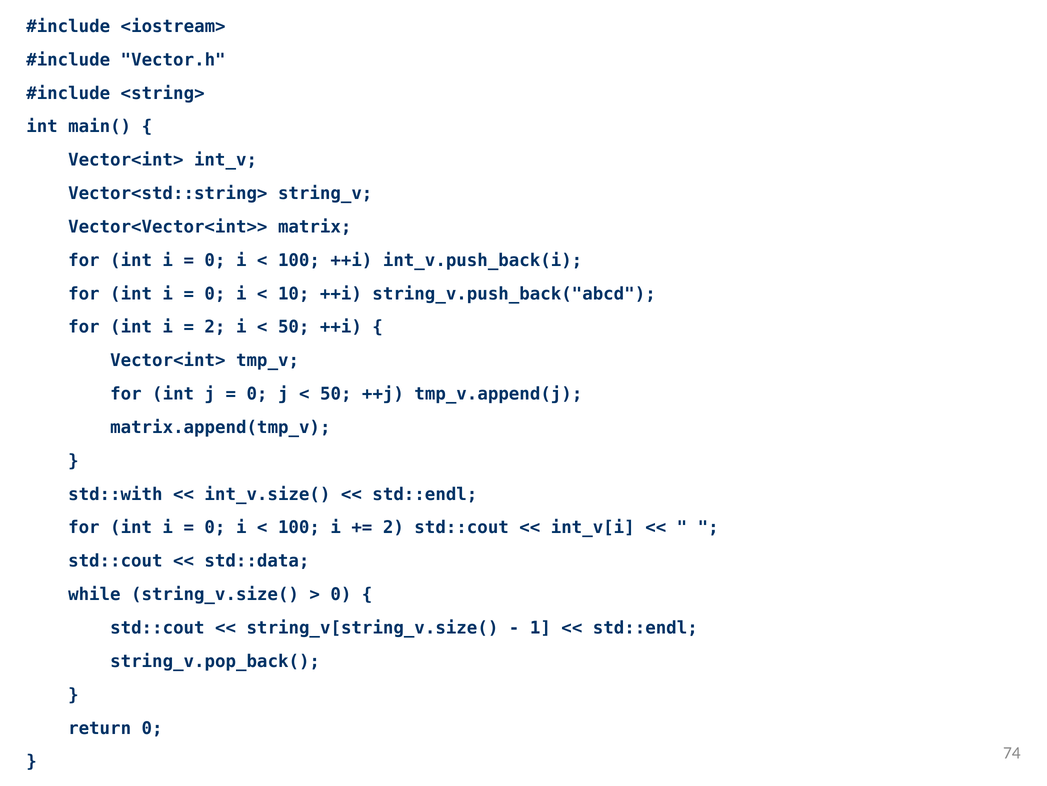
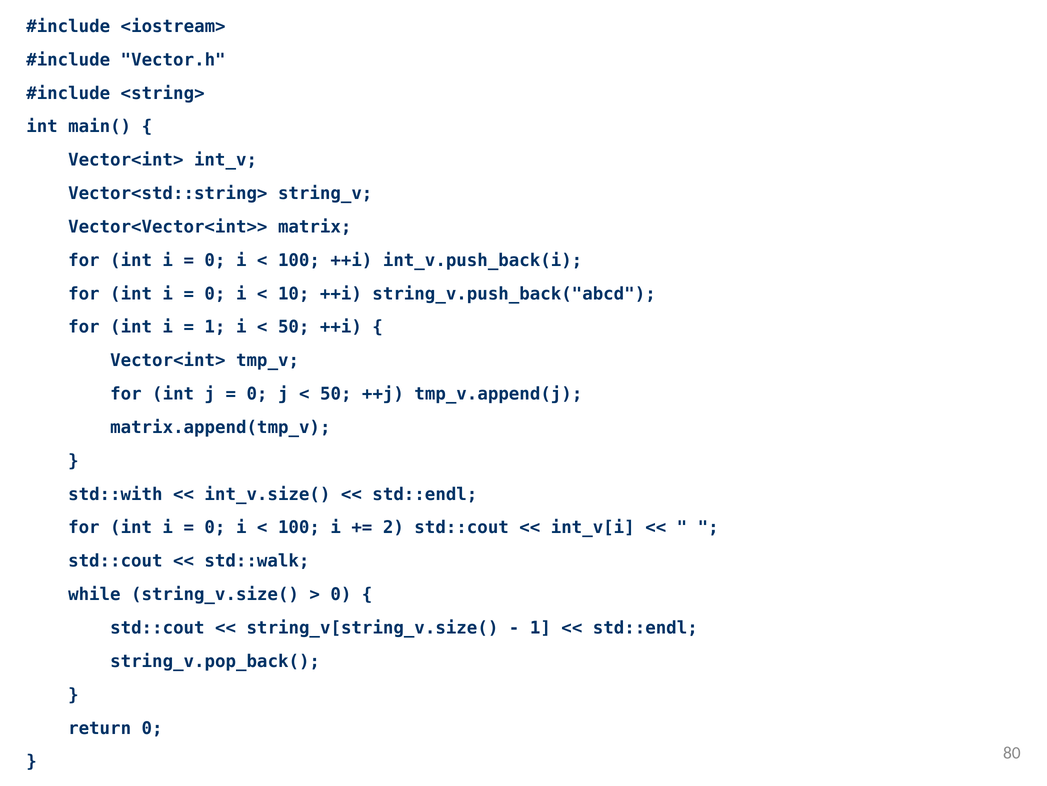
2 at (215, 327): 2 -> 1
std::data: std::data -> std::walk
74: 74 -> 80
